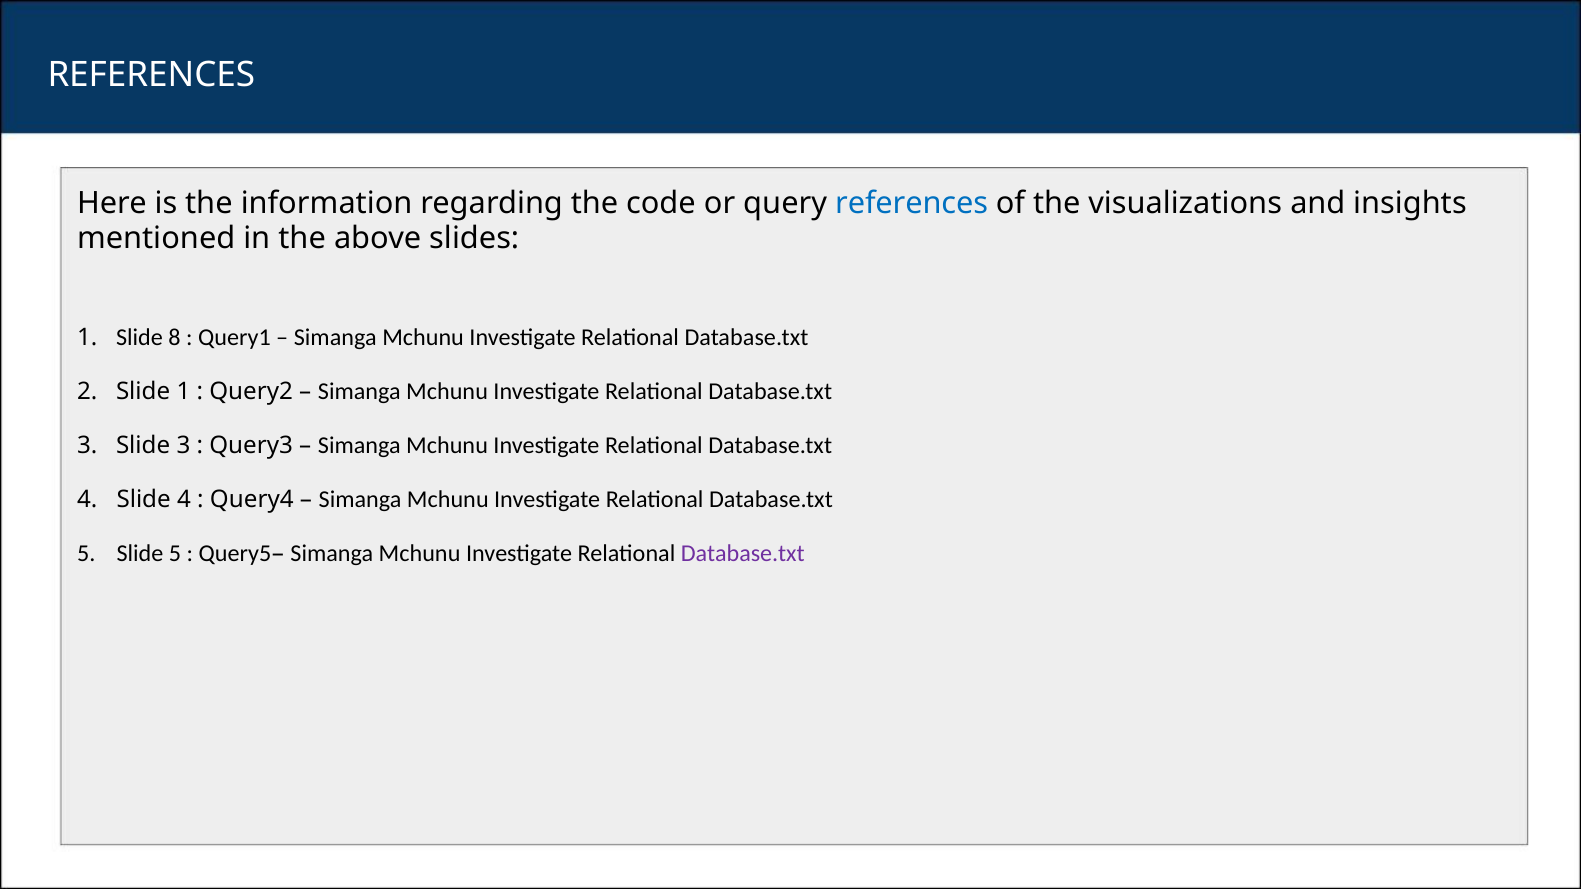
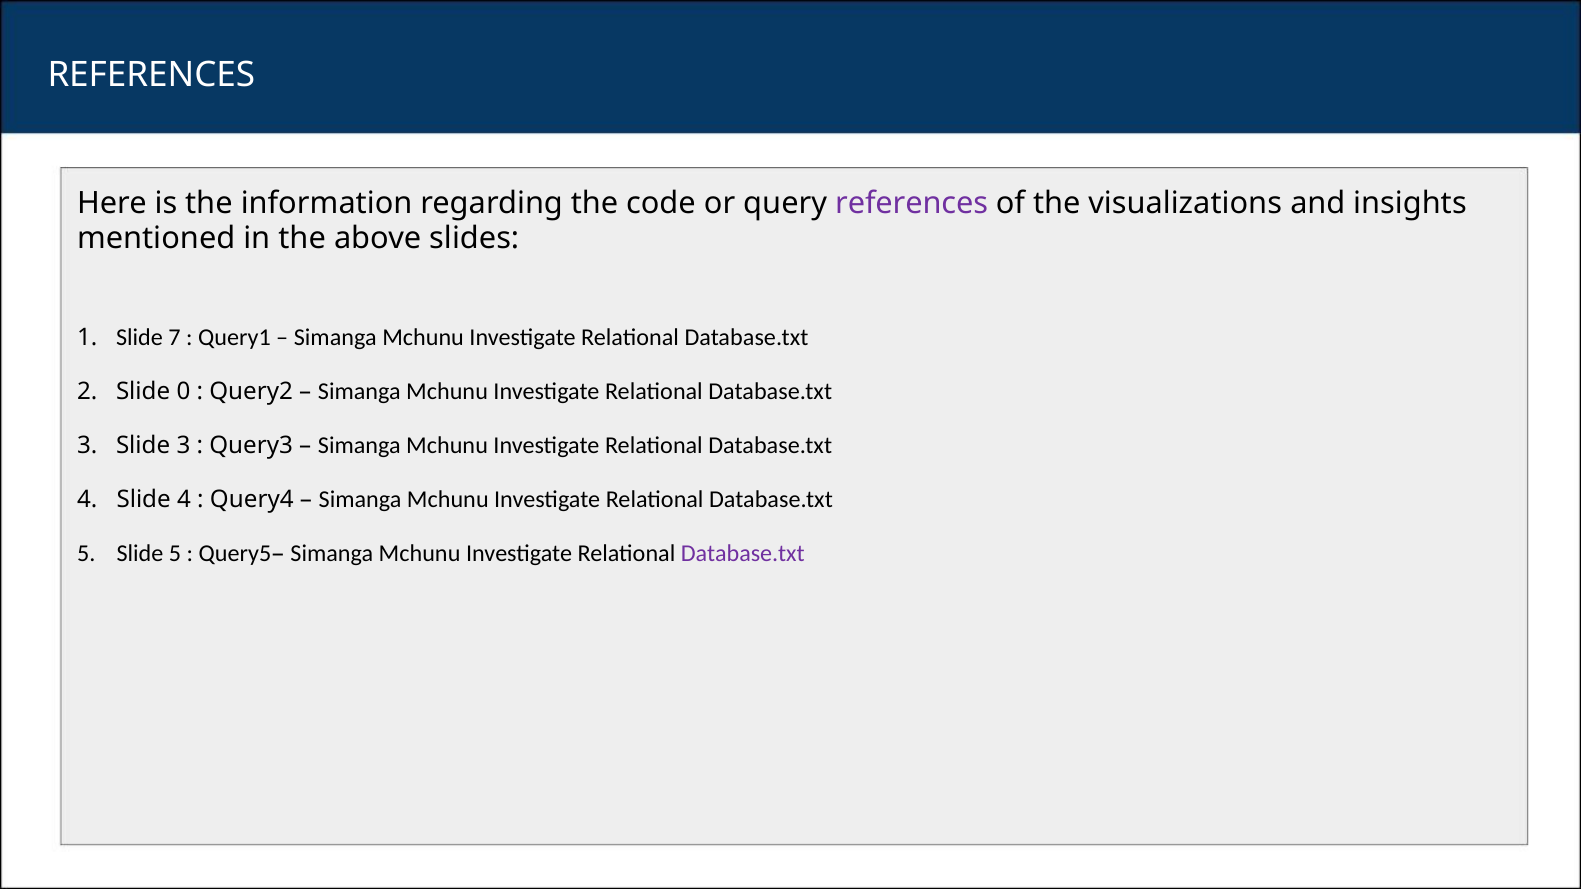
references at (912, 204) colour: blue -> purple
8: 8 -> 7
Slide 1: 1 -> 0
